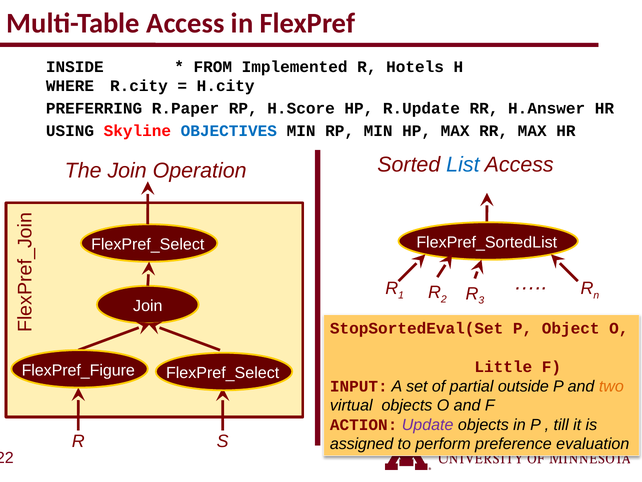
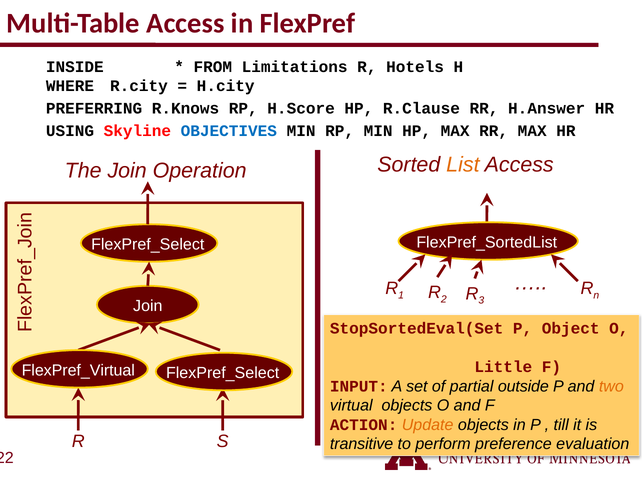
Implemented: Implemented -> Limitations
R.Paper: R.Paper -> R.Knows
R.Update: R.Update -> R.Clause
List colour: blue -> orange
FlexPref_Figure: FlexPref_Figure -> FlexPref_Virtual
Update colour: purple -> orange
assigned: assigned -> transitive
